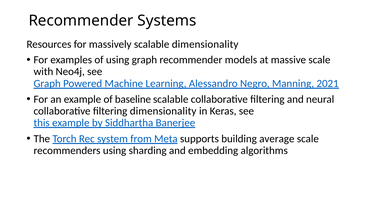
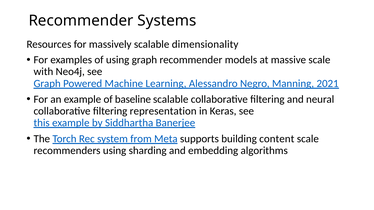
filtering dimensionality: dimensionality -> representation
average: average -> content
